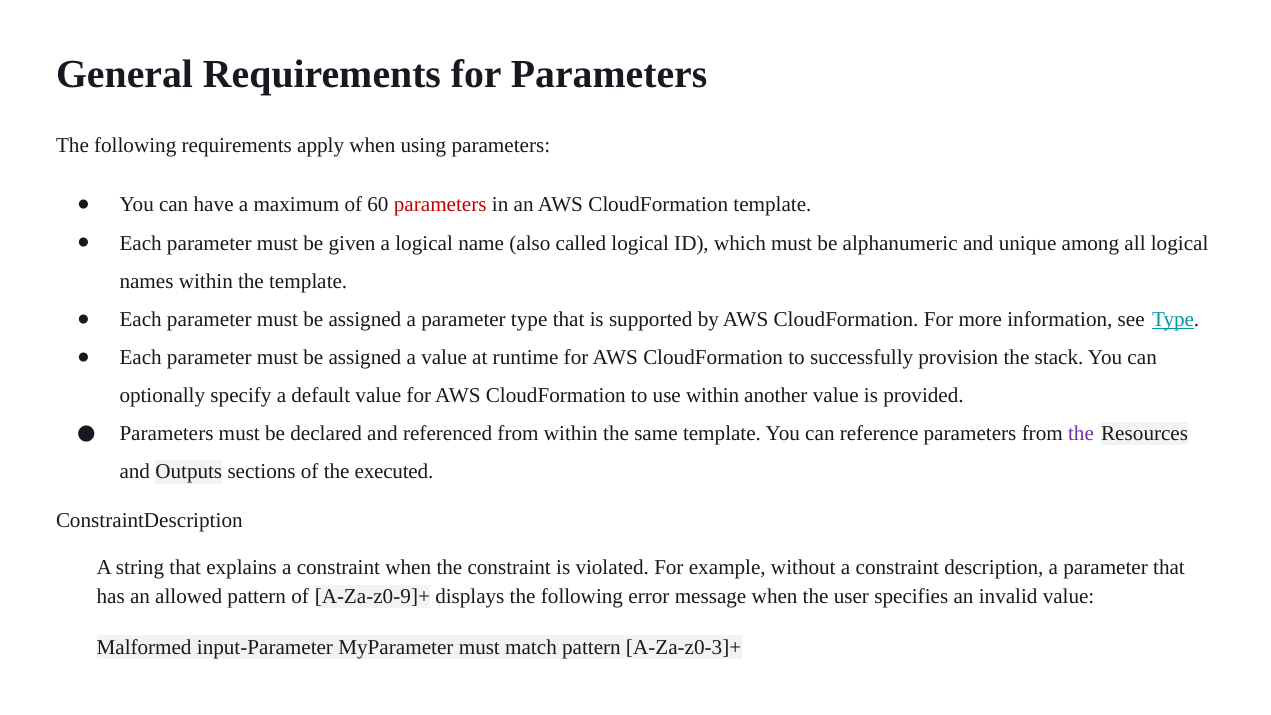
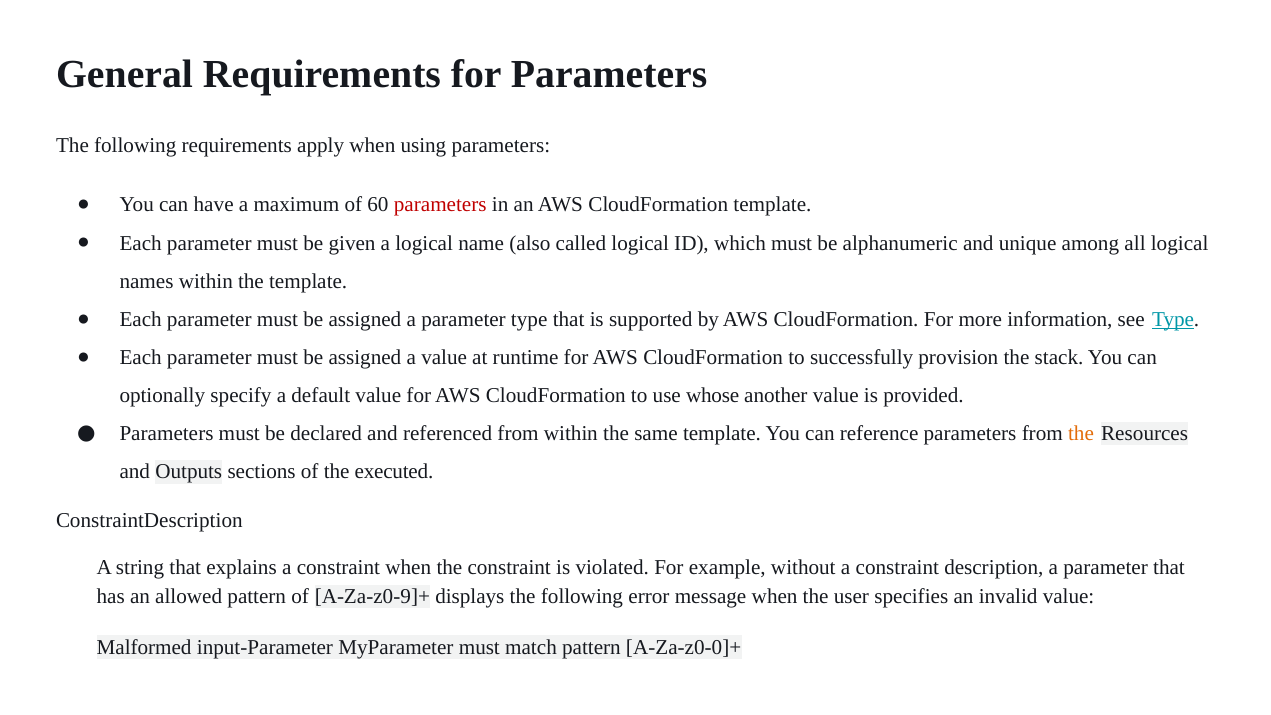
use within: within -> whose
the at (1081, 434) colour: purple -> orange
A-Za-z0-3]+: A-Za-z0-3]+ -> A-Za-z0-0]+
